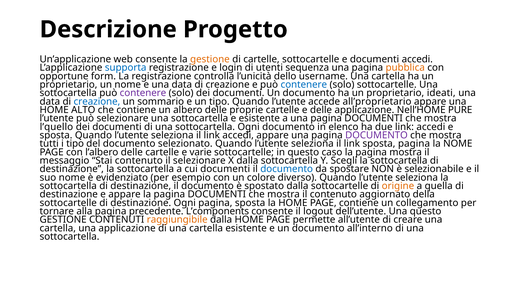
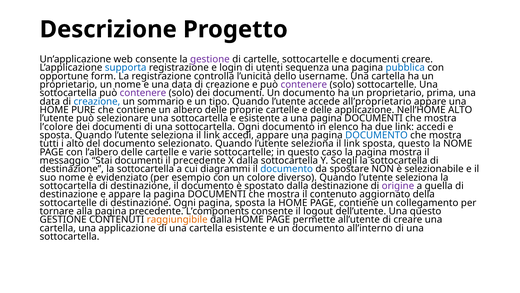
gestione at (210, 59) colour: orange -> purple
documenti accedi: accedi -> creare
pubblica colour: orange -> blue
contenere at (304, 85) colour: blue -> purple
ideati: ideati -> prima
ALTO: ALTO -> PURE
Nell’HOME PURE: PURE -> ALTO
l’quello: l’quello -> l’colore
DOCUMENTO at (376, 135) colour: purple -> blue
i tipo: tipo -> alto
sposta pagina: pagina -> questo
Stai contenuto: contenuto -> documenti
il selezionare: selezionare -> precedente
cui documenti: documenti -> diagrammi
dalla sottocartelle: sottocartelle -> destinazione
origine colour: orange -> purple
